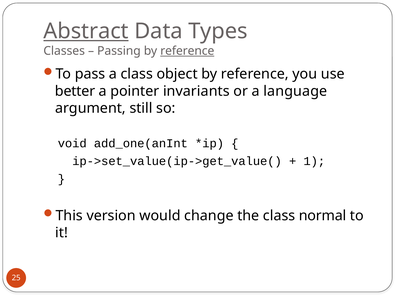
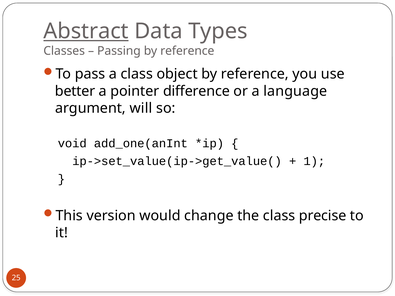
reference at (187, 51) underline: present -> none
invariants: invariants -> difference
still: still -> will
normal: normal -> precise
